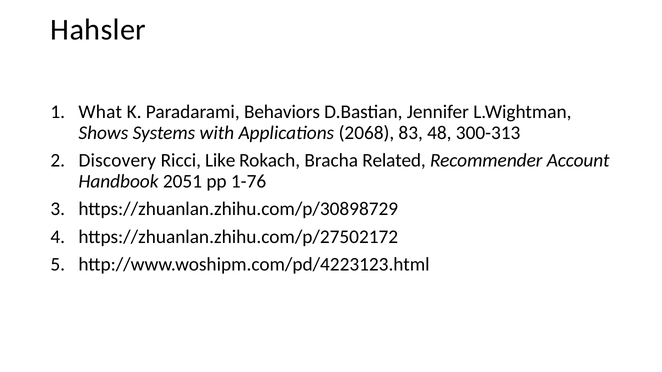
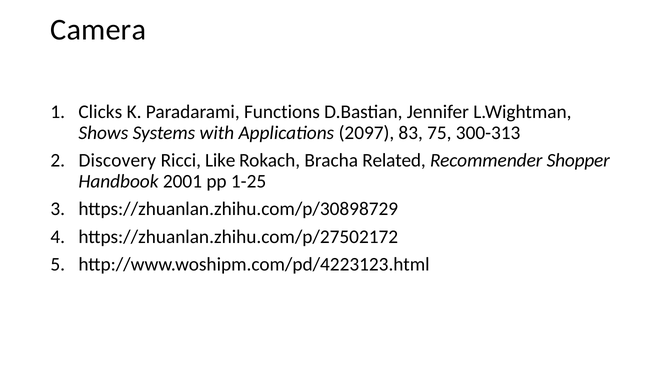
Hahsler: Hahsler -> Camera
What: What -> Clicks
Behaviors: Behaviors -> Functions
2068: 2068 -> 2097
48: 48 -> 75
Account: Account -> Shopper
2051: 2051 -> 2001
1-76: 1-76 -> 1-25
